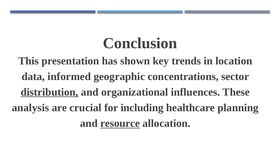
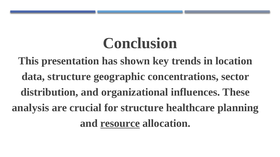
data informed: informed -> structure
distribution underline: present -> none
for including: including -> structure
